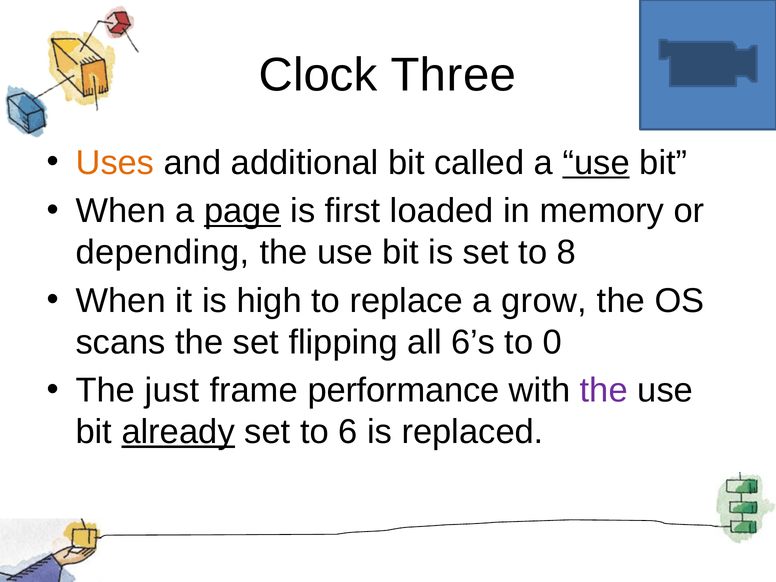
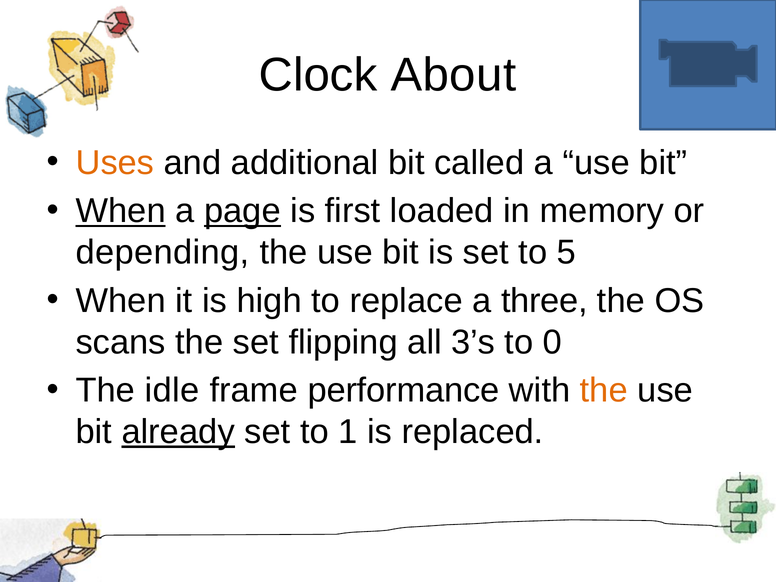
Three: Three -> About
use at (596, 163) underline: present -> none
When at (121, 211) underline: none -> present
8: 8 -> 5
grow: grow -> three
6’s: 6’s -> 3’s
just: just -> idle
the at (604, 390) colour: purple -> orange
6: 6 -> 1
